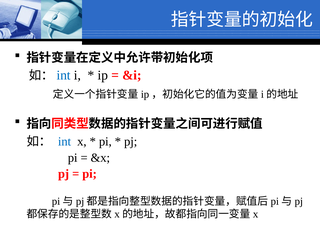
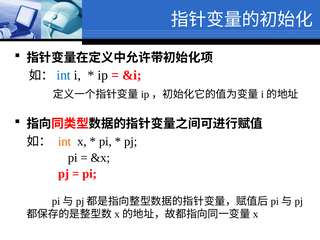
int at (65, 142) colour: blue -> orange
